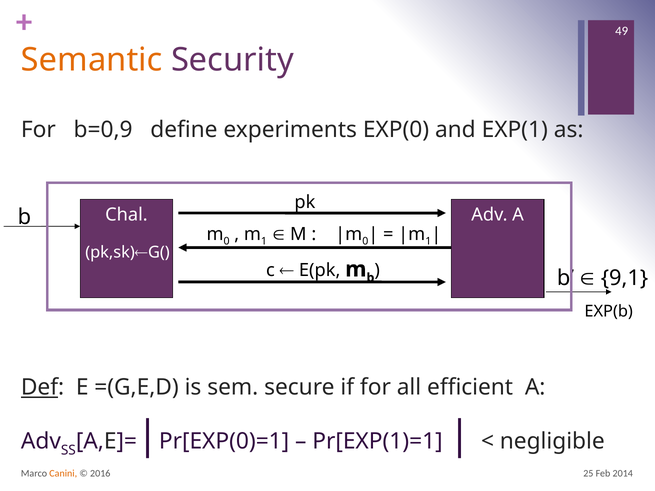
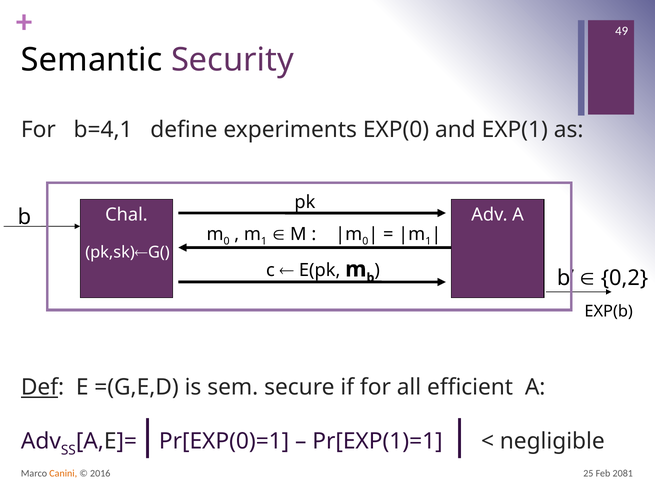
Semantic colour: orange -> black
b=0,9: b=0,9 -> b=4,1
9,1: 9,1 -> 0,2
2014: 2014 -> 2081
